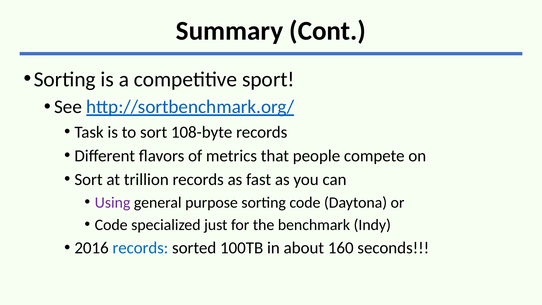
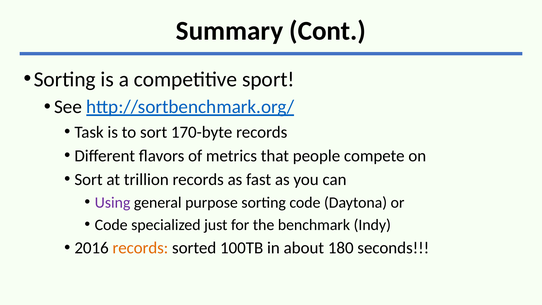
108-byte: 108-byte -> 170-byte
records at (140, 248) colour: blue -> orange
160: 160 -> 180
